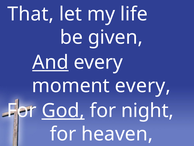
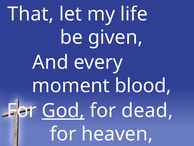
And underline: present -> none
moment every: every -> blood
night: night -> dead
